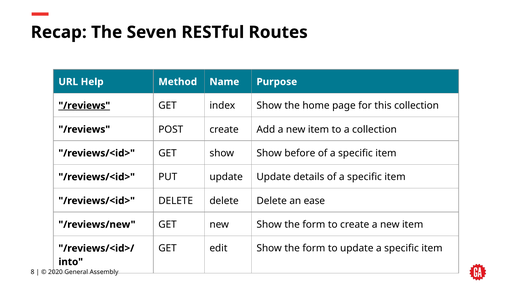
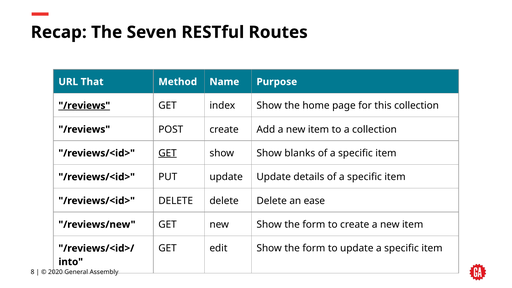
Help: Help -> That
GET at (168, 153) underline: none -> present
before: before -> blanks
